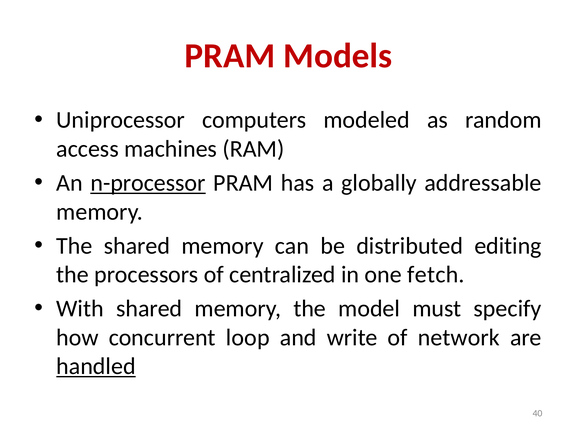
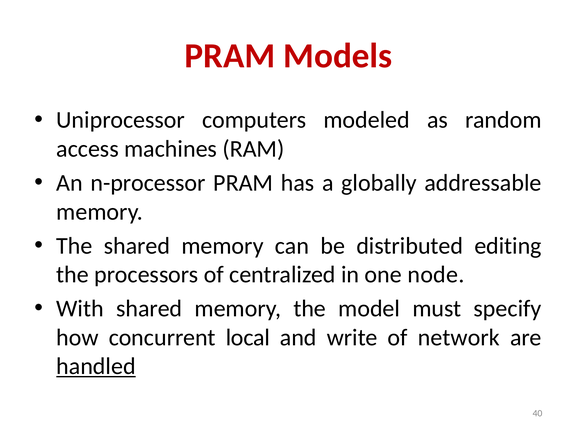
n-processor underline: present -> none
fetch: fetch -> node
loop: loop -> local
